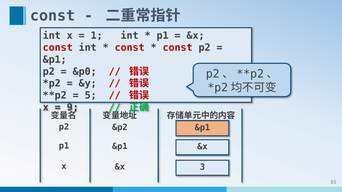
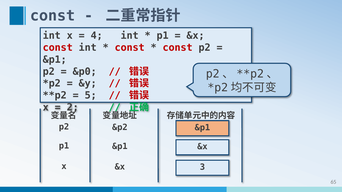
1: 1 -> 4
9: 9 -> 2
